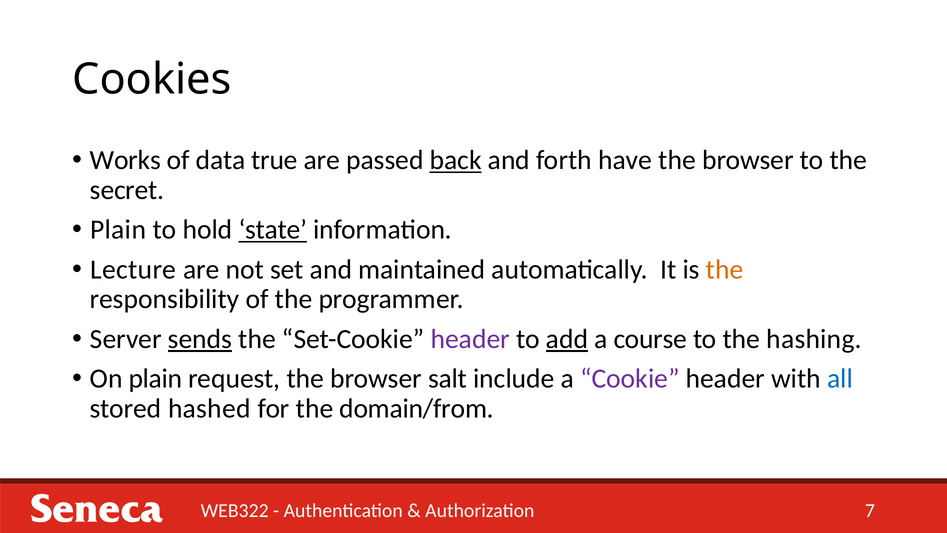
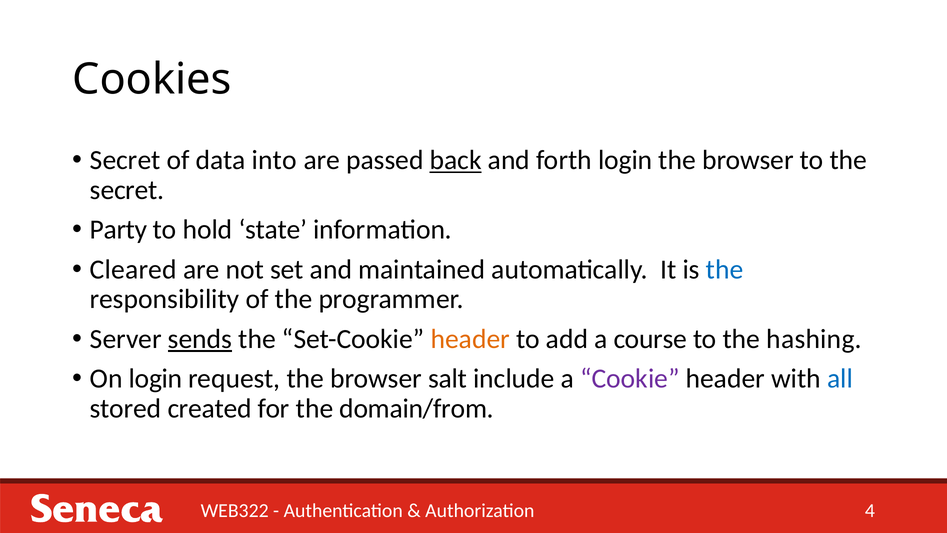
Works at (125, 160): Works -> Secret
true: true -> into
forth have: have -> login
Plain at (118, 230): Plain -> Party
state underline: present -> none
Lecture: Lecture -> Cleared
the at (725, 269) colour: orange -> blue
header at (470, 339) colour: purple -> orange
add underline: present -> none
On plain: plain -> login
hashed: hashed -> created
7: 7 -> 4
